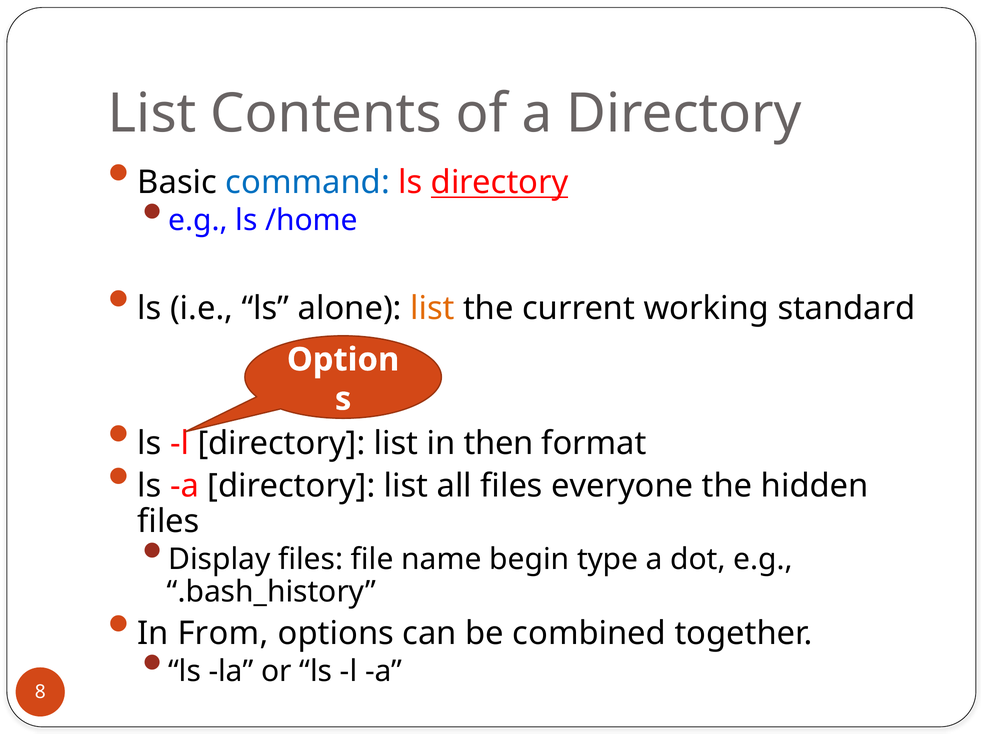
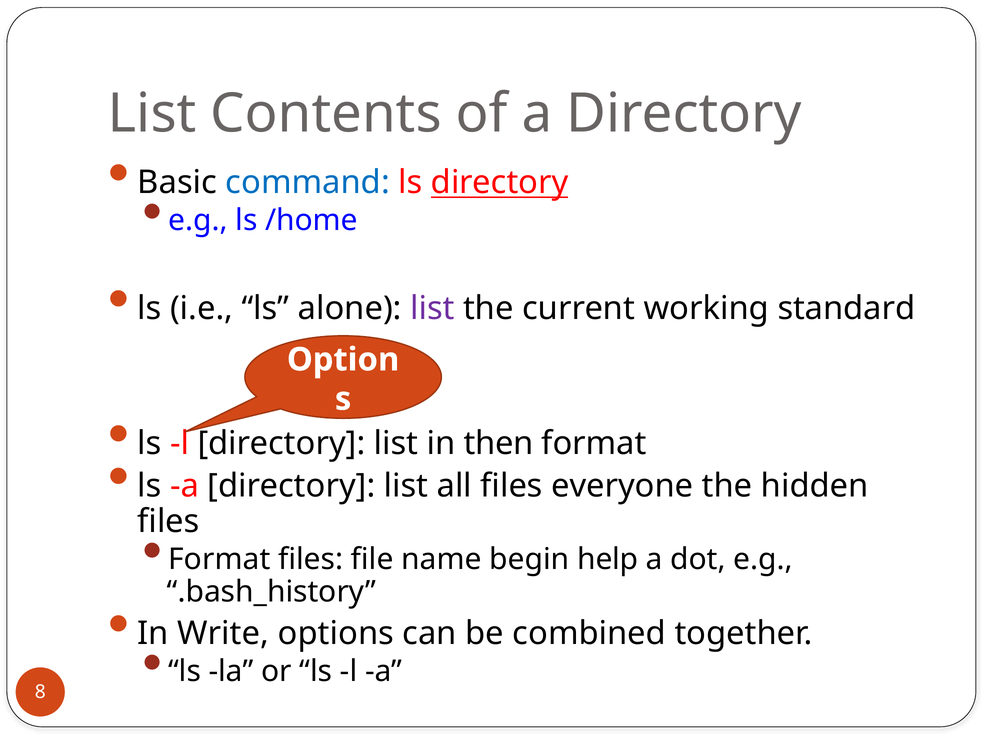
list at (432, 308) colour: orange -> purple
Display at (219, 560): Display -> Format
type: type -> help
From: From -> Write
